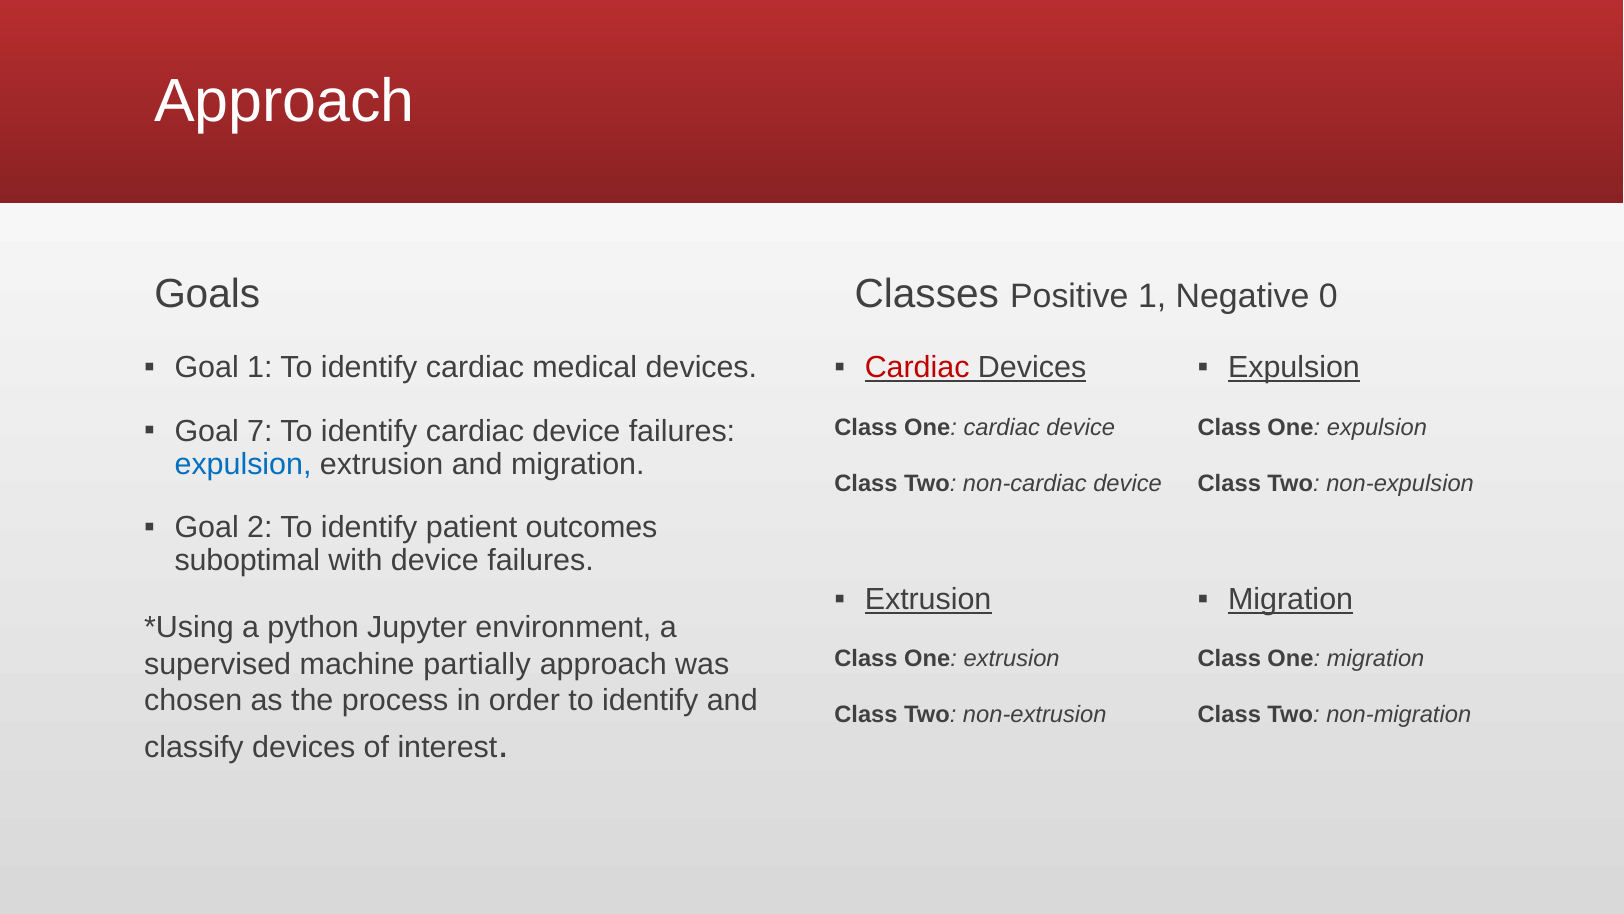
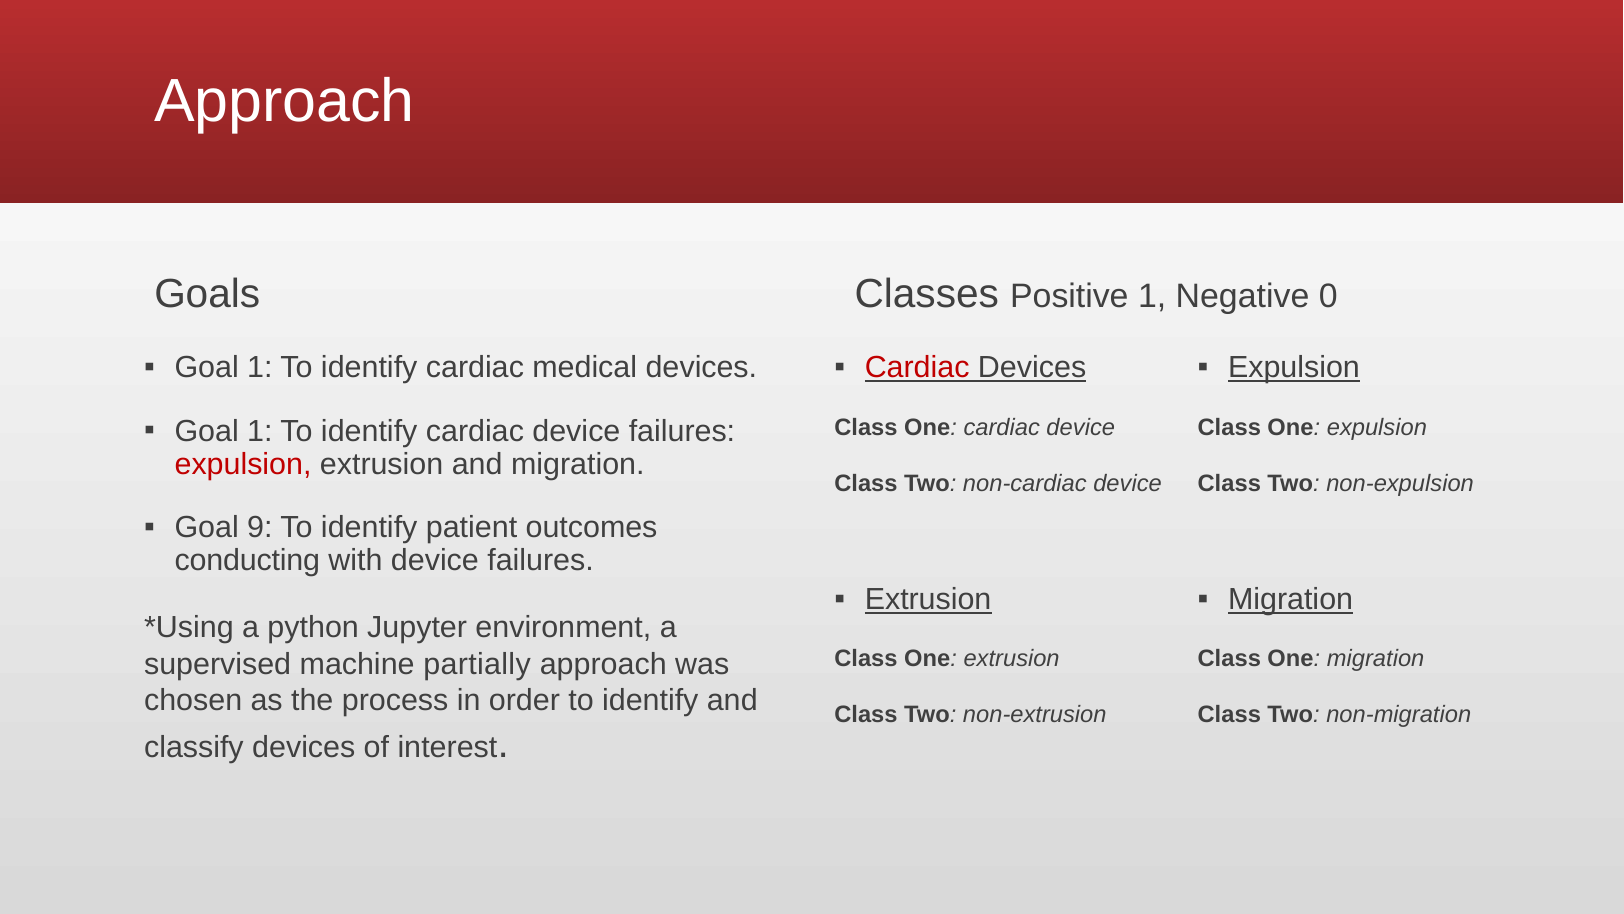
7 at (260, 431): 7 -> 1
expulsion at (243, 464) colour: blue -> red
2: 2 -> 9
suboptimal: suboptimal -> conducting
